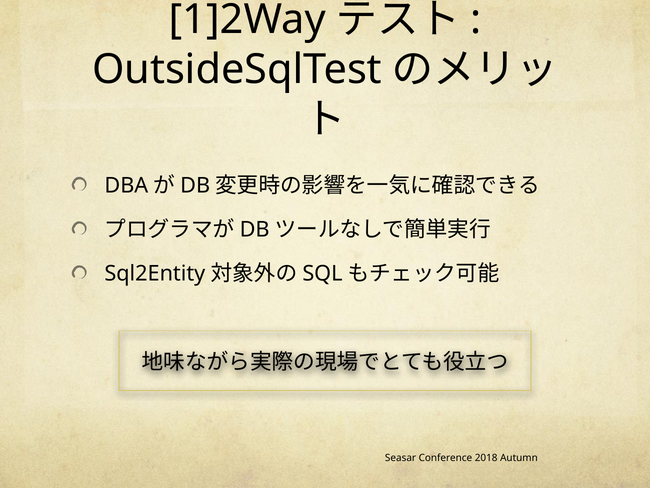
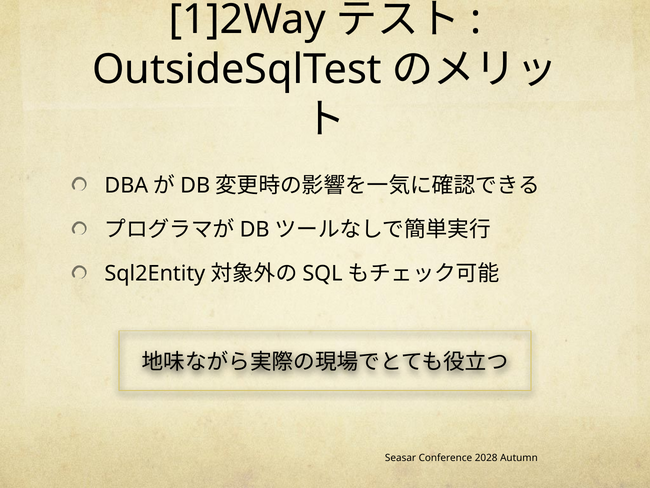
2018: 2018 -> 2028
